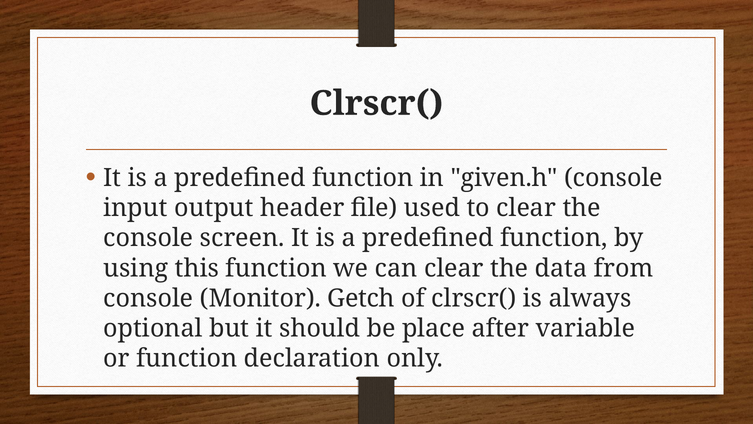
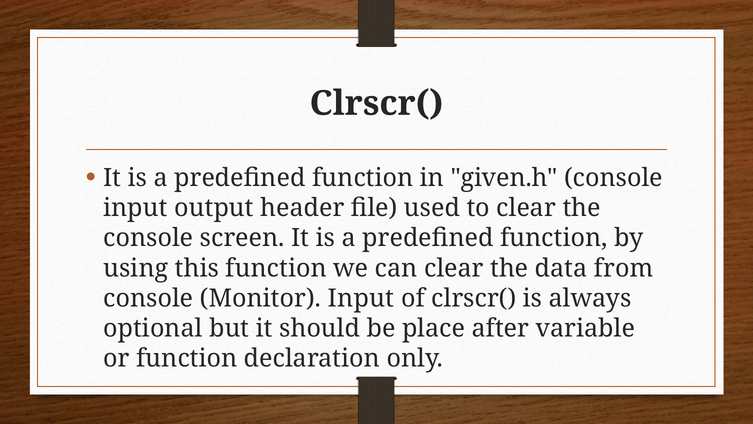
Monitor Getch: Getch -> Input
